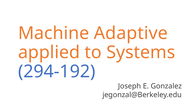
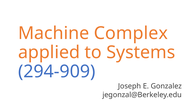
Adaptive: Adaptive -> Complex
294-192: 294-192 -> 294-909
